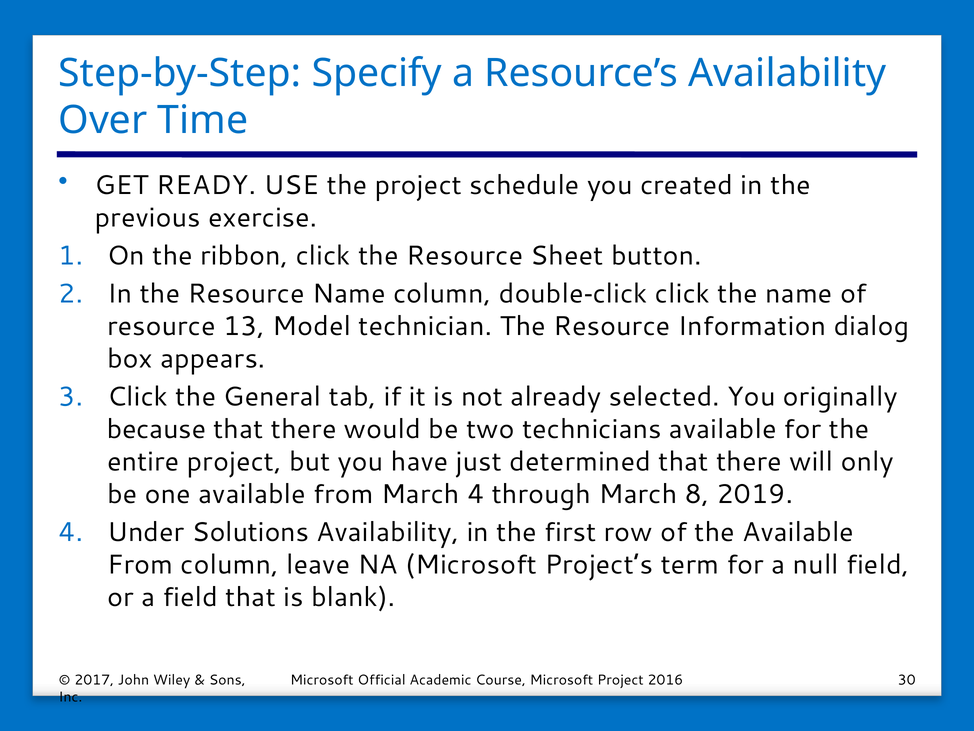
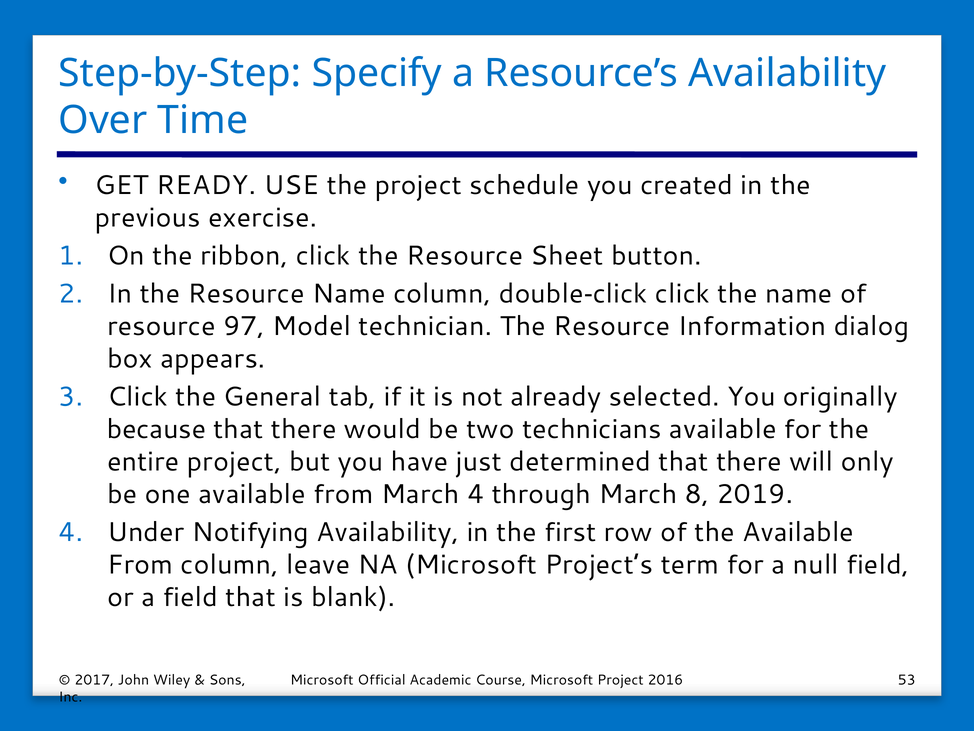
13: 13 -> 97
Solutions: Solutions -> Notifying
30: 30 -> 53
